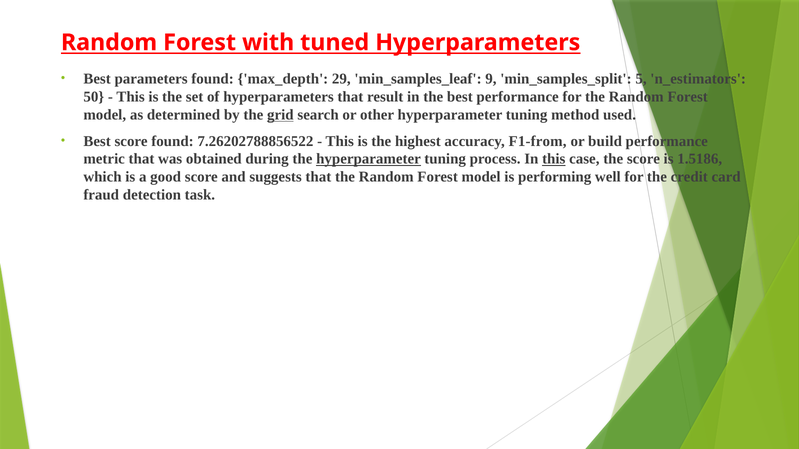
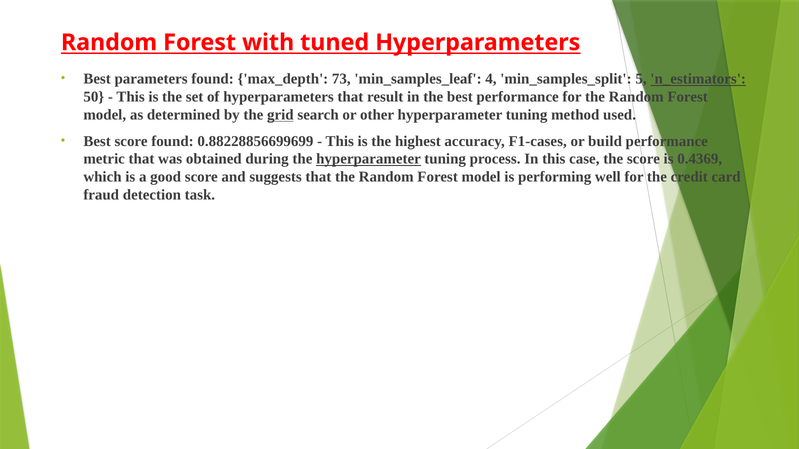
29: 29 -> 73
9: 9 -> 4
n_estimators underline: none -> present
7.26202788856522: 7.26202788856522 -> 0.88228856699699
F1-from: F1-from -> F1-cases
this at (554, 159) underline: present -> none
1.5186: 1.5186 -> 0.4369
